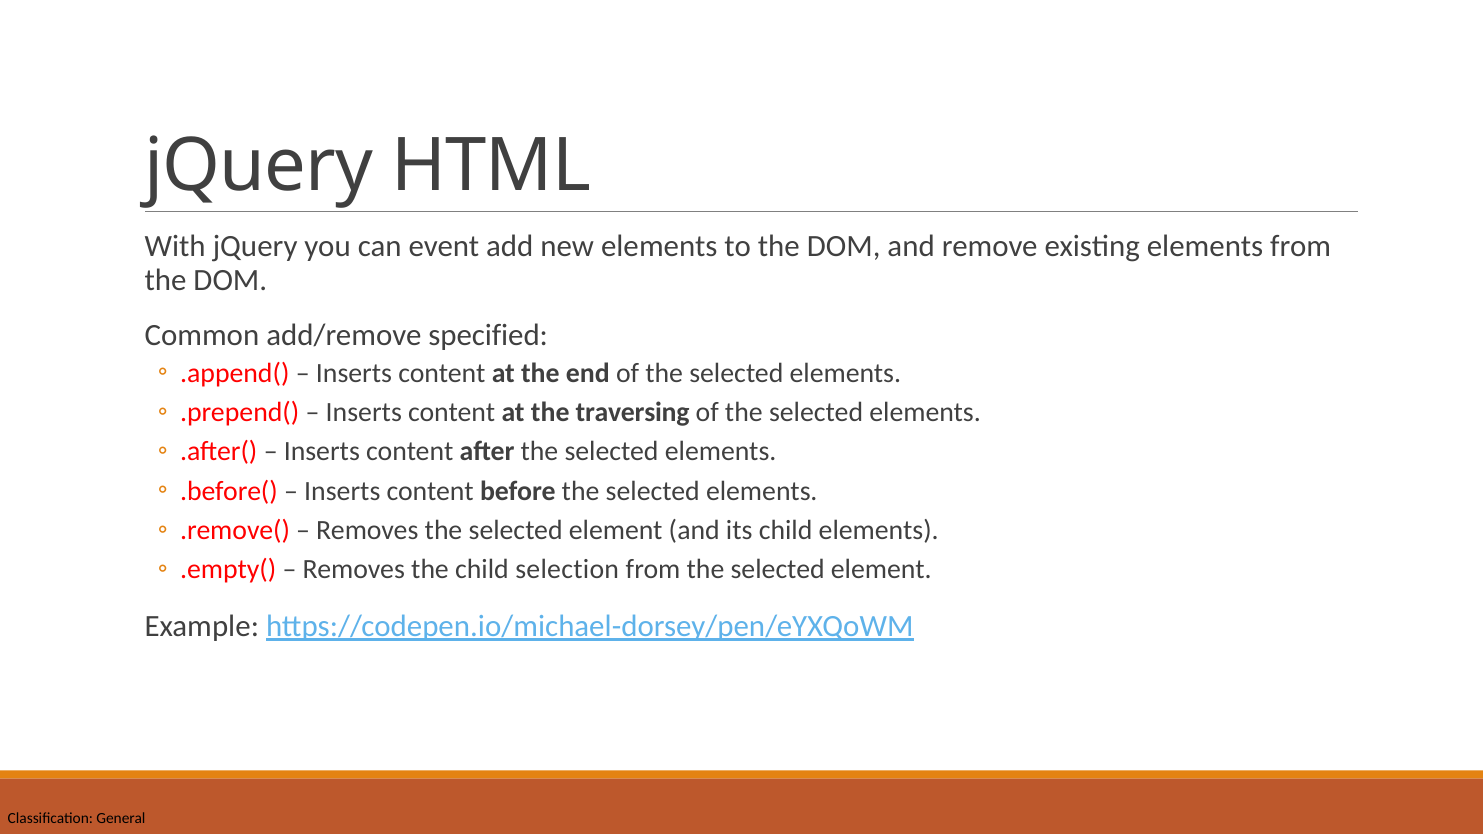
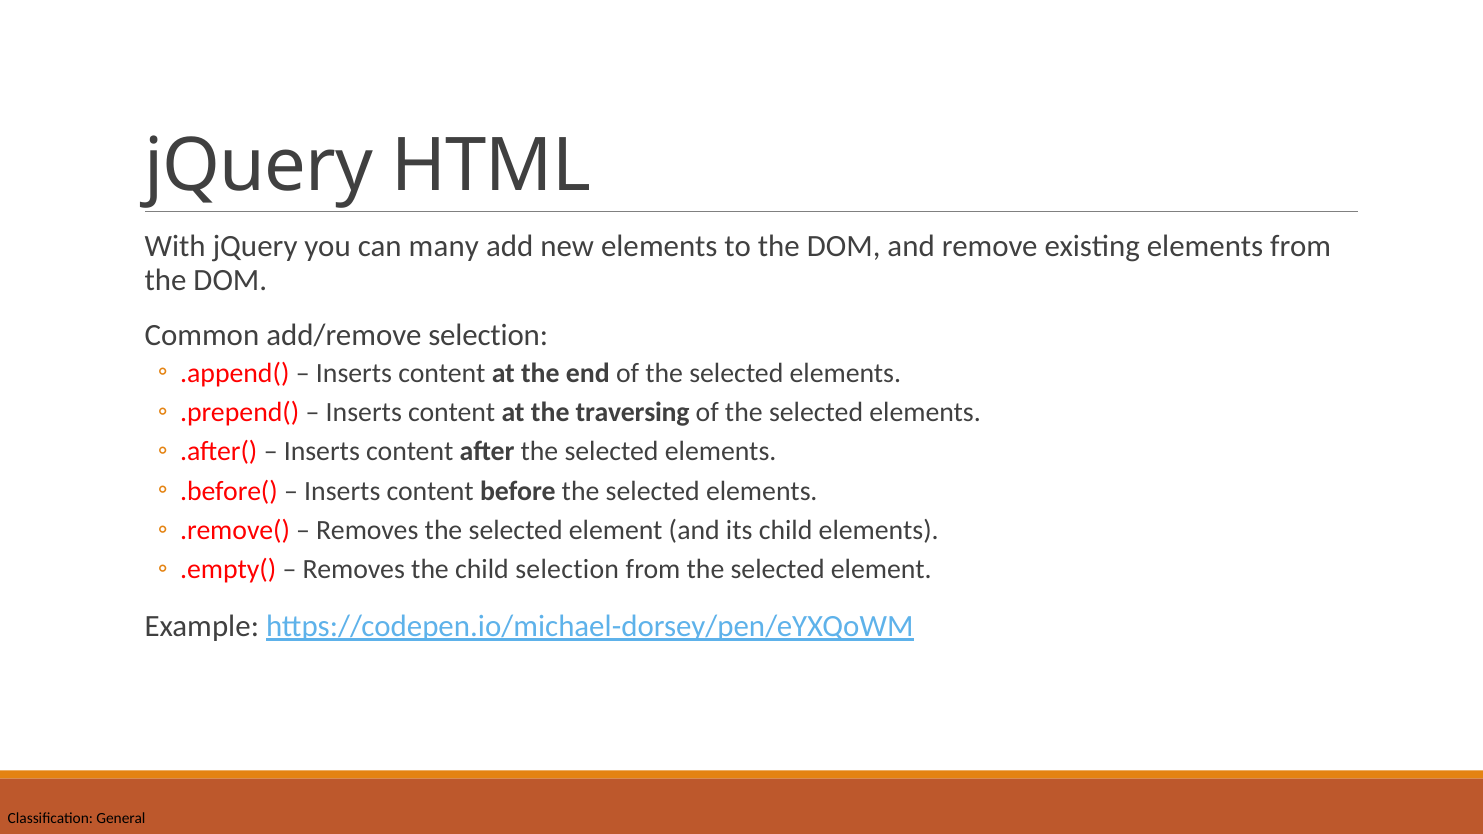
event: event -> many
add/remove specified: specified -> selection
